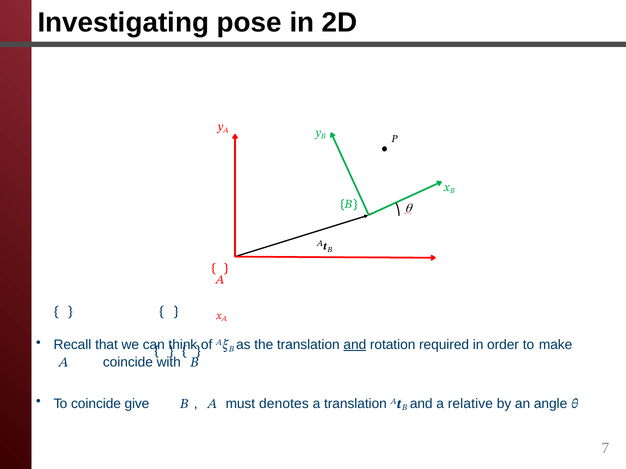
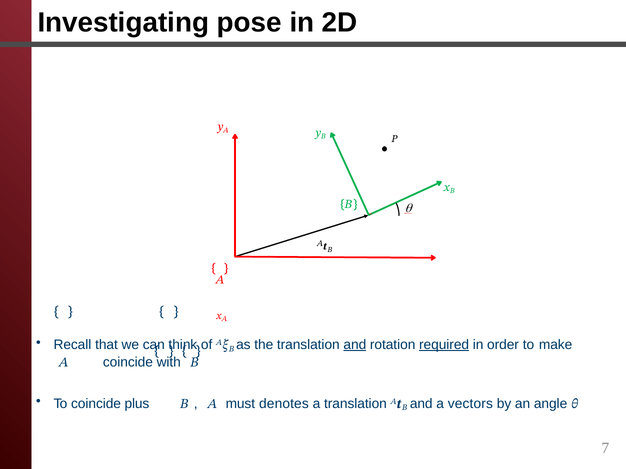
required underline: none -> present
give: give -> plus
relative: relative -> vectors
